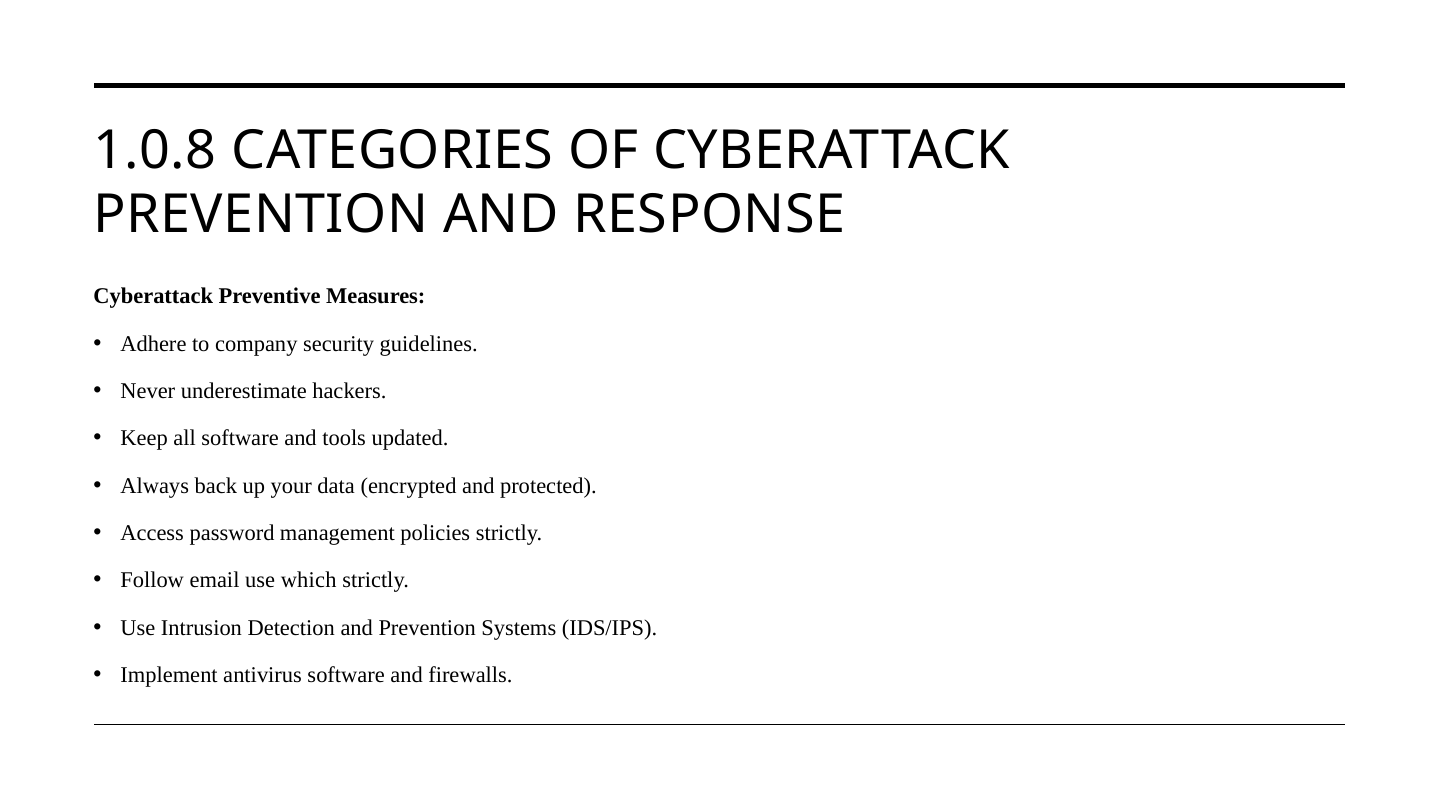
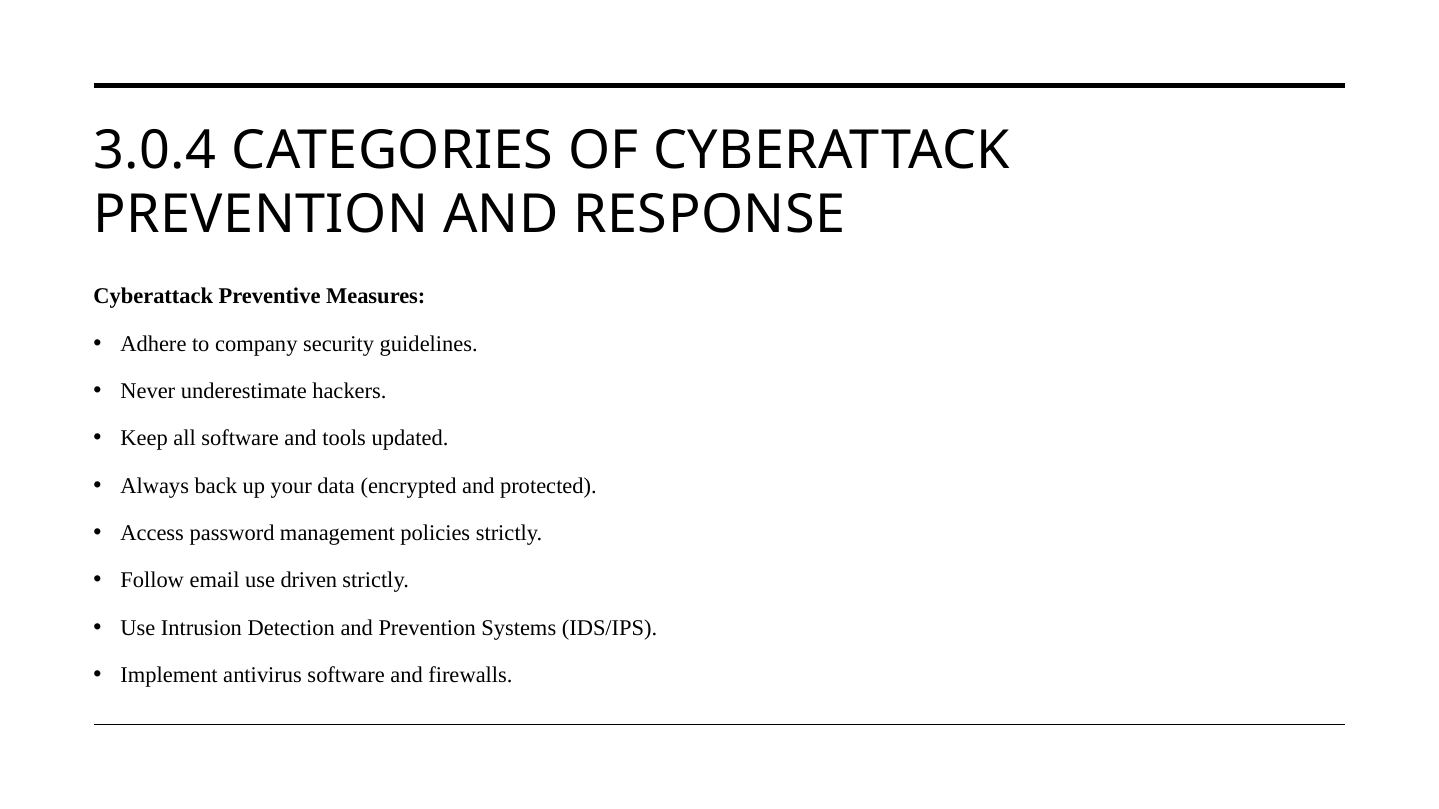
1.0.8: 1.0.8 -> 3.0.4
which: which -> driven
